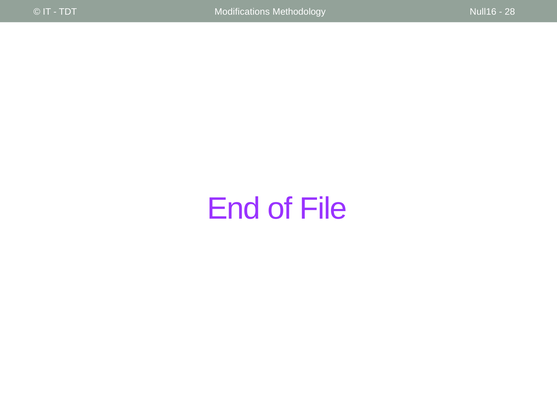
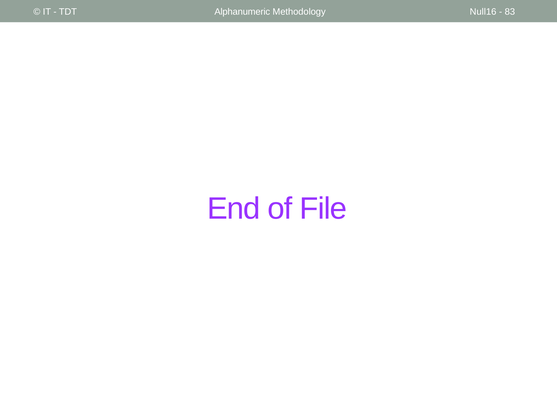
Modifications: Modifications -> Alphanumeric
28: 28 -> 83
